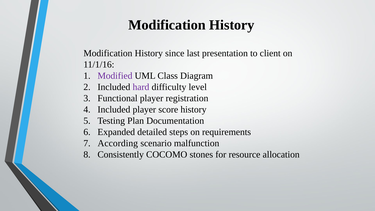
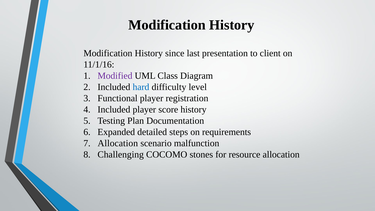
hard colour: purple -> blue
According at (118, 143): According -> Allocation
Consistently: Consistently -> Challenging
